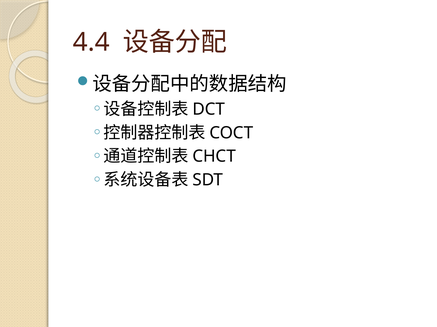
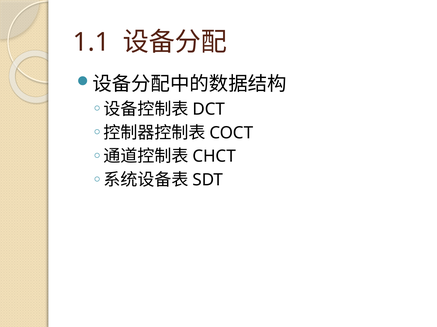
4.4: 4.4 -> 1.1
